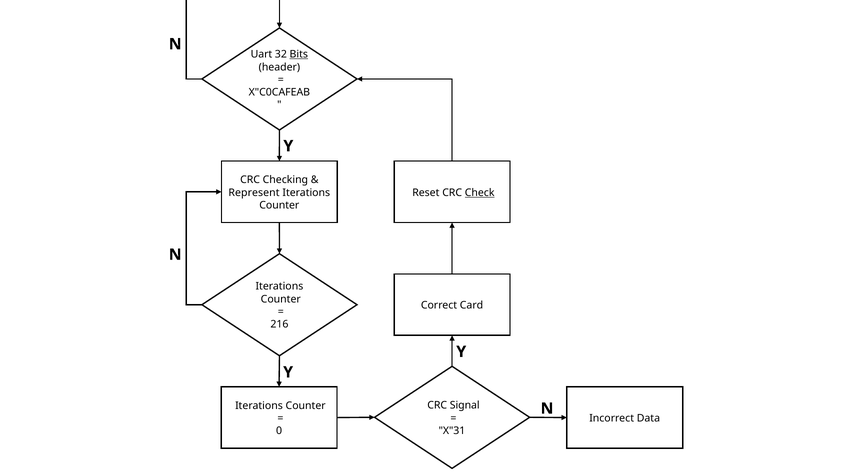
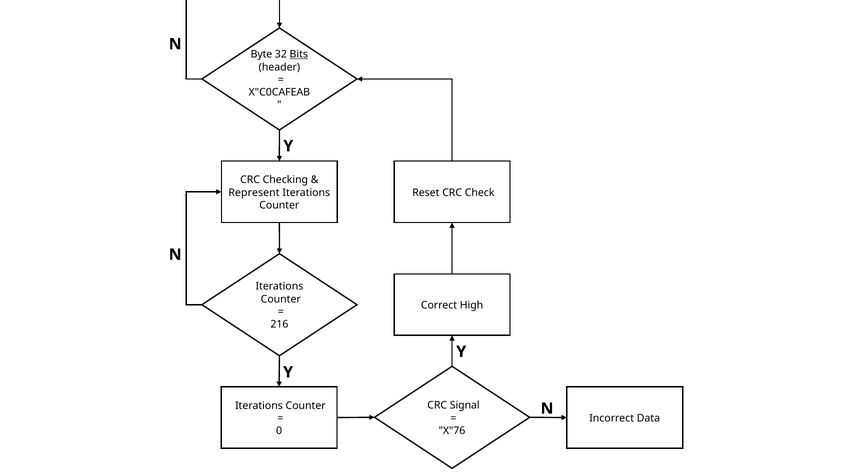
Uart: Uart -> Byte
Check underline: present -> none
Card: Card -> High
X"31: X"31 -> X"76
